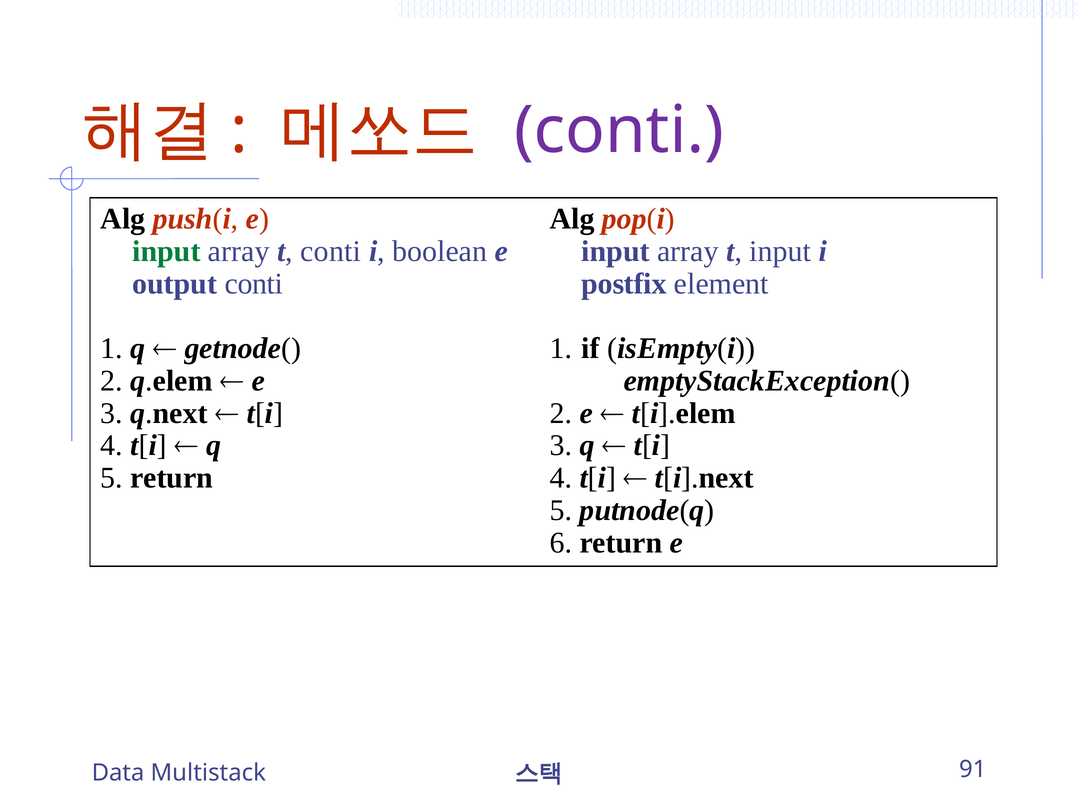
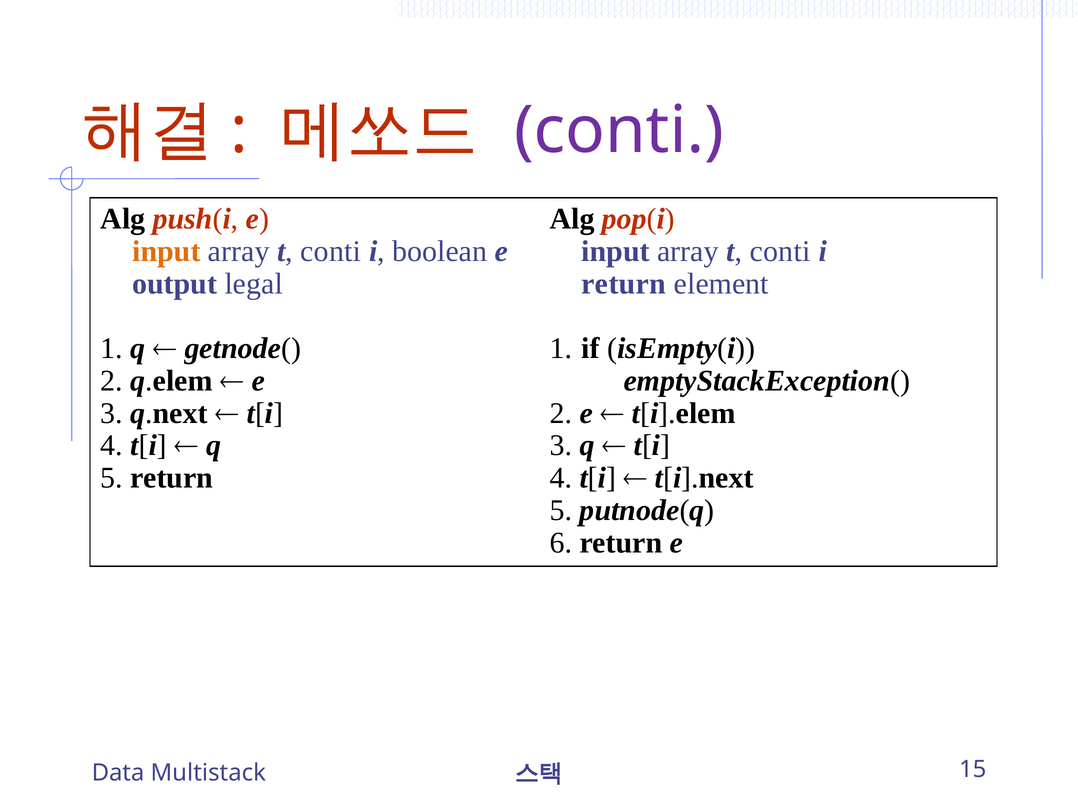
input at (166, 251) colour: green -> orange
input at (780, 251): input -> conti
output conti: conti -> legal
postfix at (624, 284): postfix -> return
91: 91 -> 15
